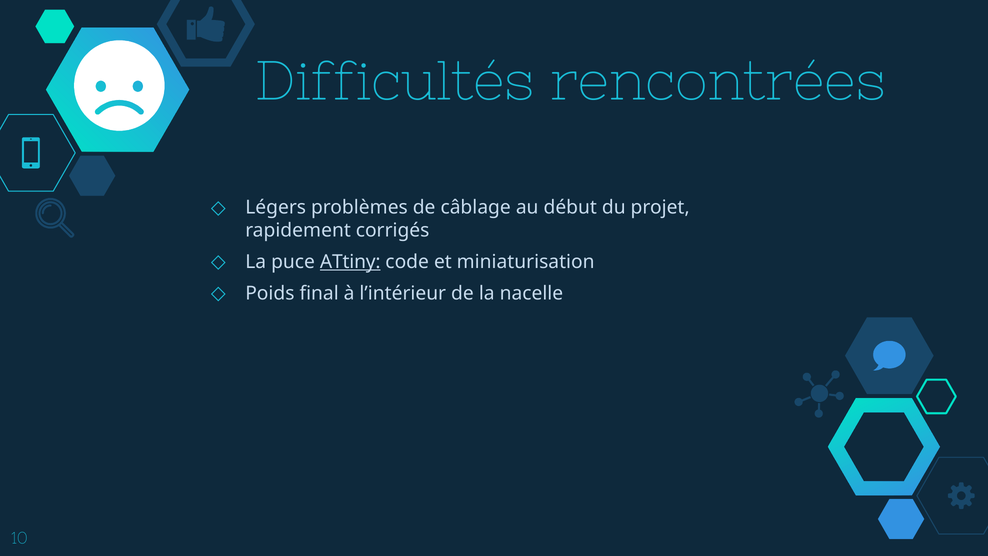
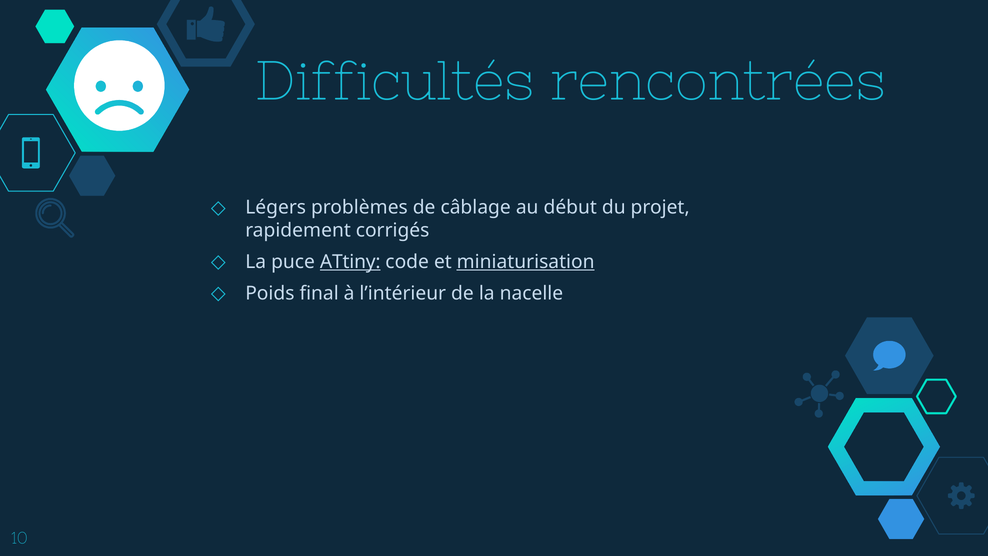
miniaturisation underline: none -> present
